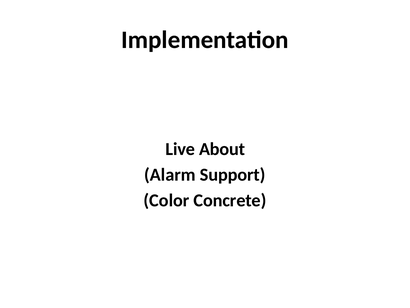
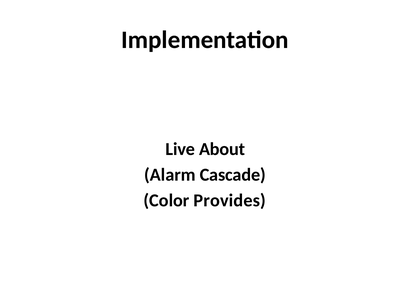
Support: Support -> Cascade
Concrete: Concrete -> Provides
